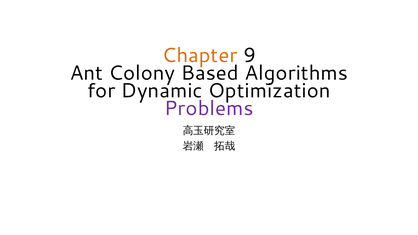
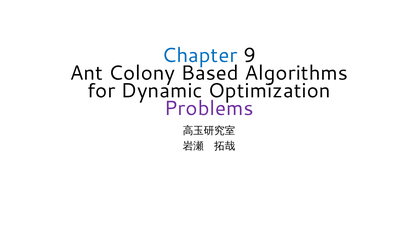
Chapter colour: orange -> blue
